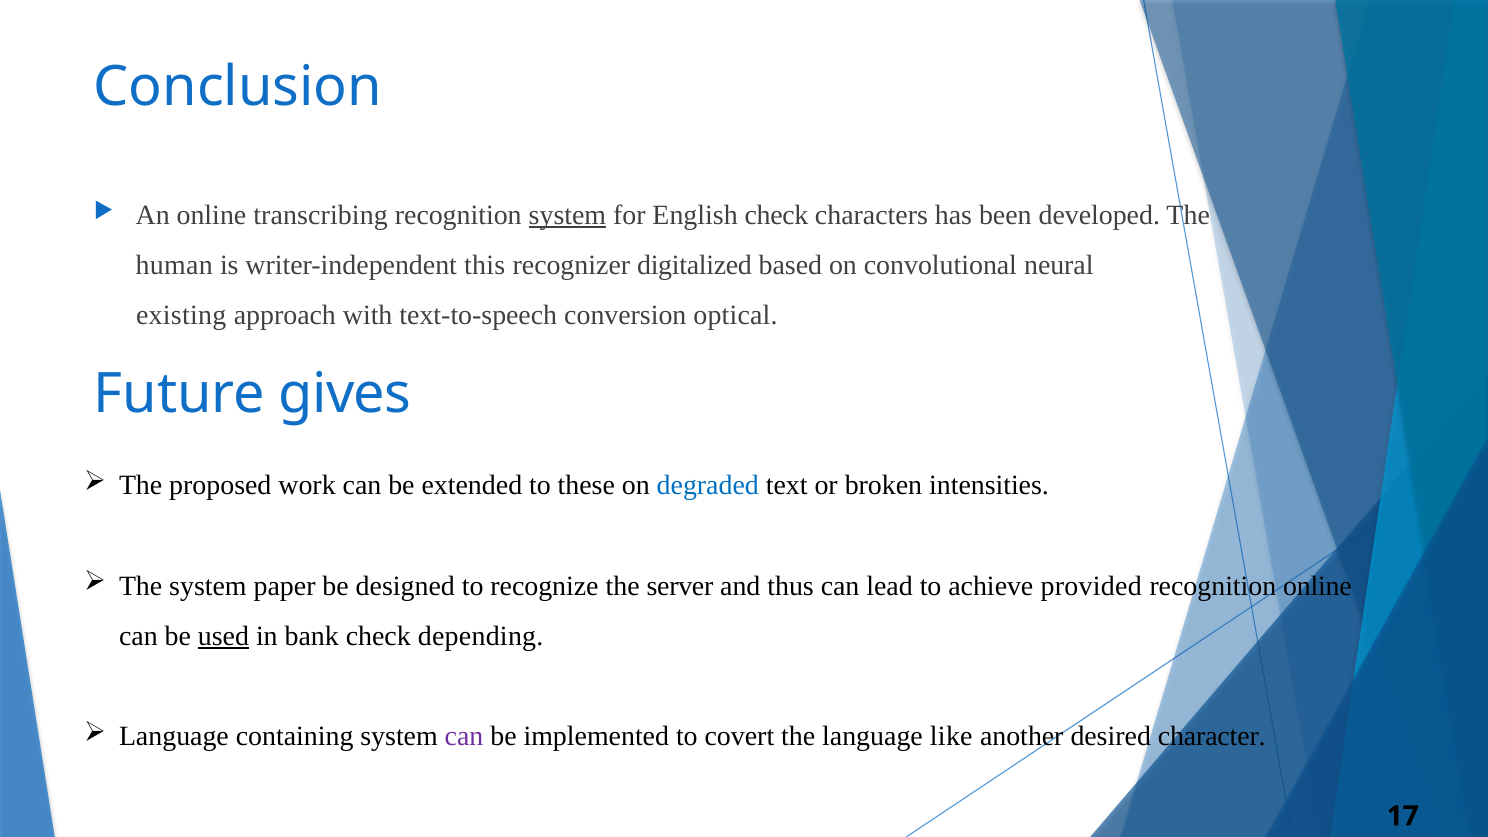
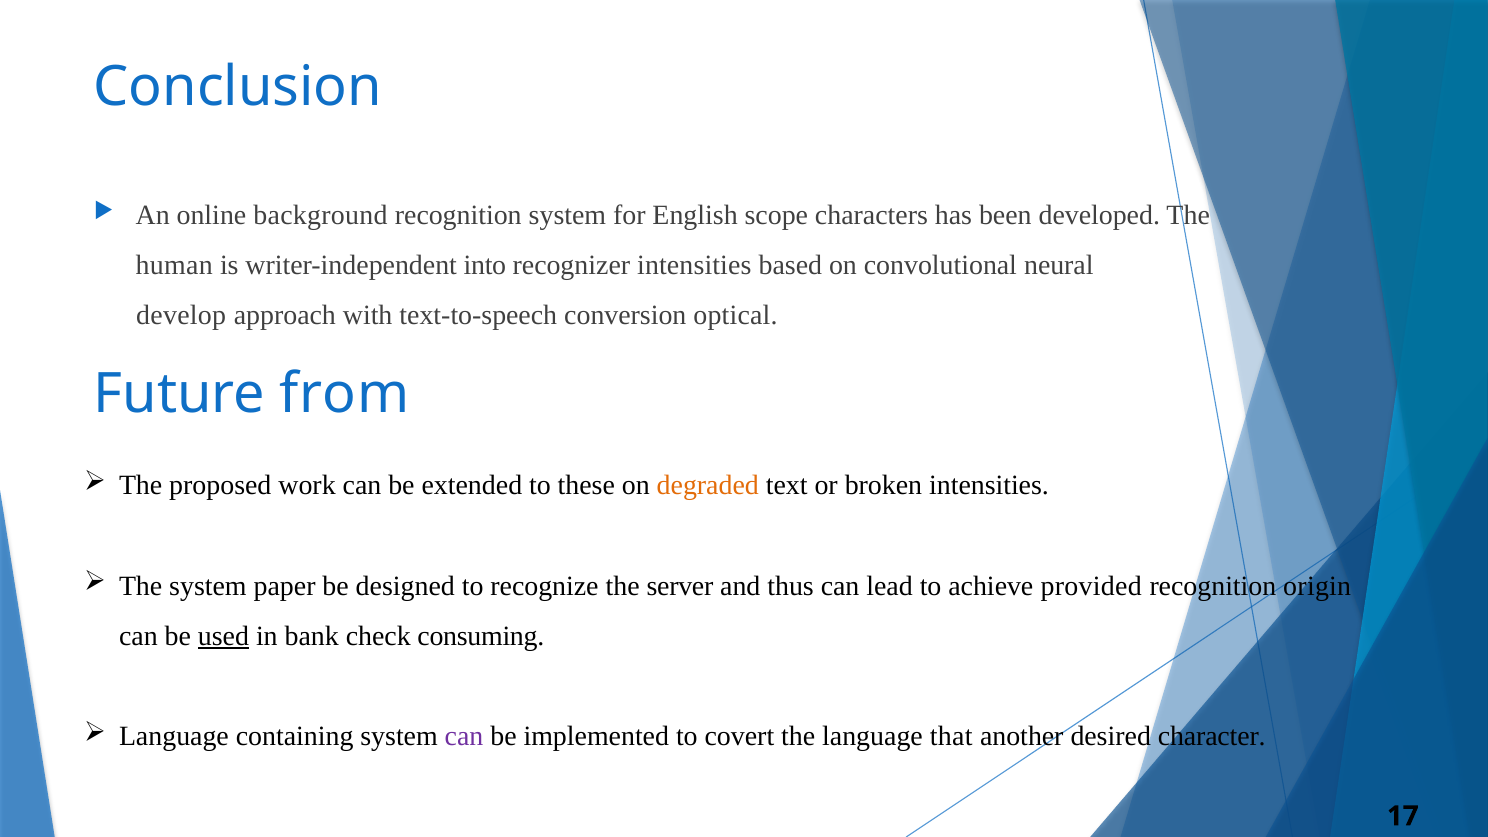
transcribing: transcribing -> background
system at (567, 215) underline: present -> none
English check: check -> scope
this: this -> into
recognizer digitalized: digitalized -> intensities
existing: existing -> develop
gives: gives -> from
degraded colour: blue -> orange
recognition online: online -> origin
depending: depending -> consuming
like: like -> that
